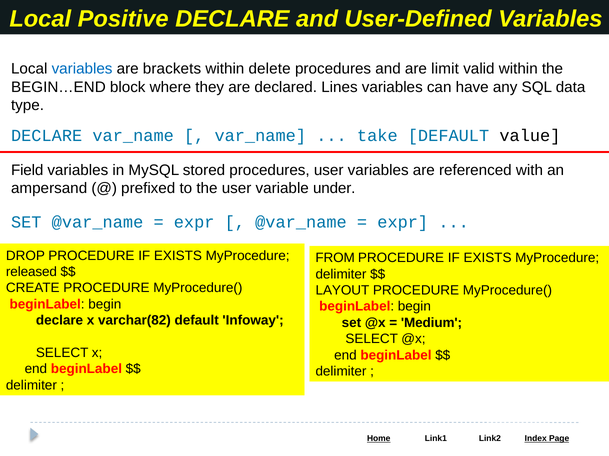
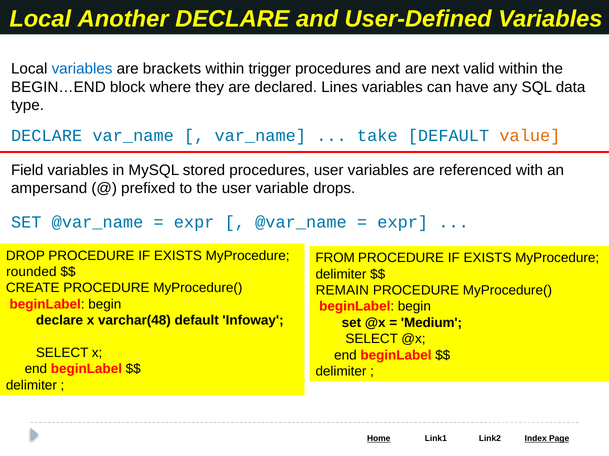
Positive: Positive -> Another
delete: delete -> trigger
limit: limit -> next
value colour: black -> orange
under: under -> drops
released: released -> rounded
LAYOUT: LAYOUT -> REMAIN
varchar(82: varchar(82 -> varchar(48
